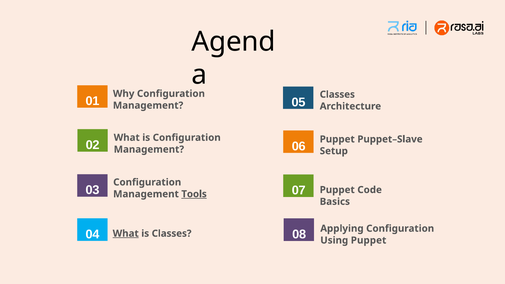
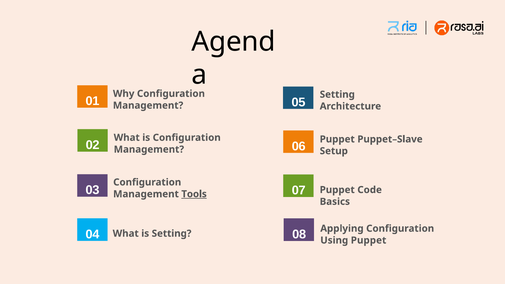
Classes at (337, 94): Classes -> Setting
What at (126, 234) underline: present -> none
is Classes: Classes -> Setting
